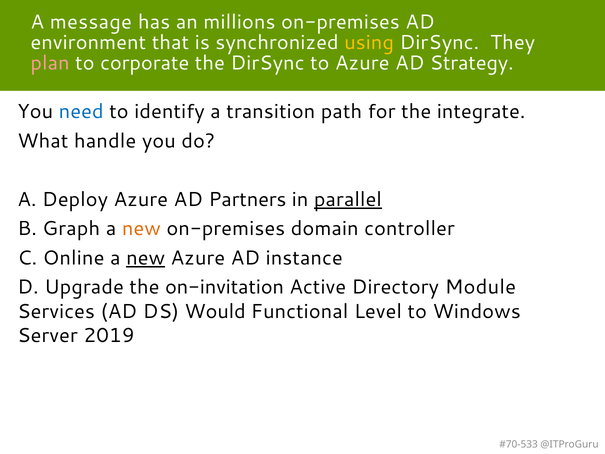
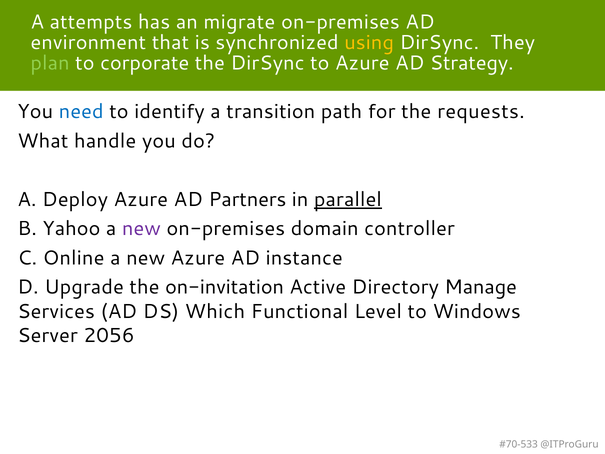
message: message -> attempts
millions: millions -> migrate
plan colour: pink -> light green
integrate: integrate -> requests
Graph: Graph -> Yahoo
new at (141, 229) colour: orange -> purple
new at (146, 258) underline: present -> none
Module: Module -> Manage
Would: Would -> Which
2019: 2019 -> 2056
